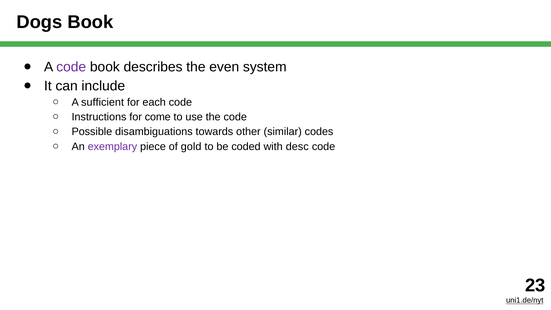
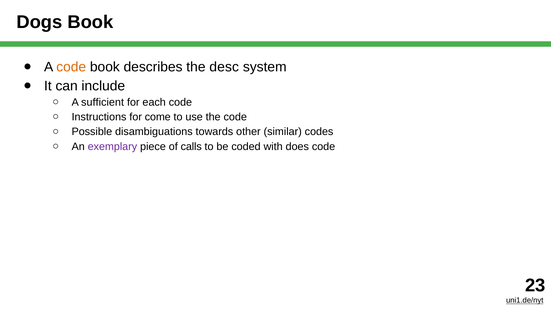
code at (71, 67) colour: purple -> orange
even: even -> desc
gold: gold -> calls
desc: desc -> does
